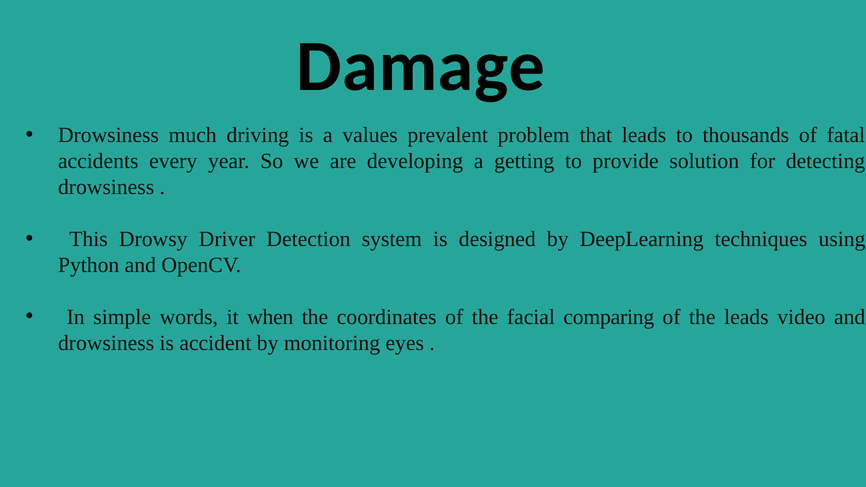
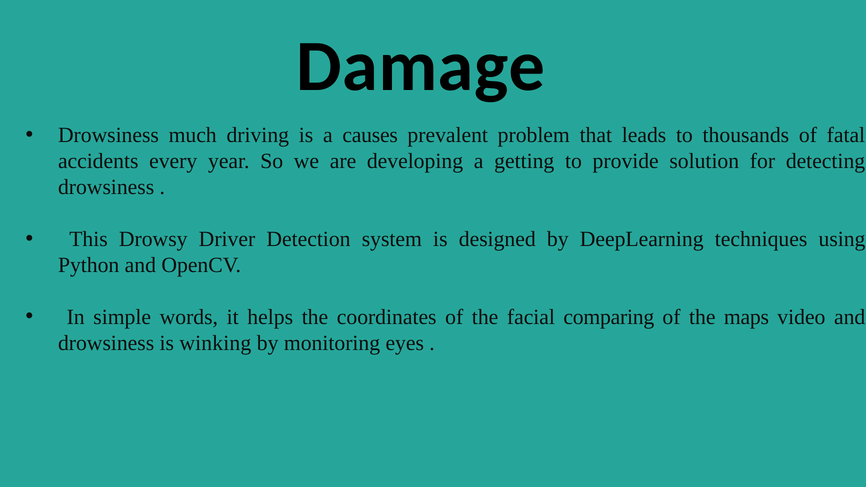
values: values -> causes
when: when -> helps
the leads: leads -> maps
accident: accident -> winking
